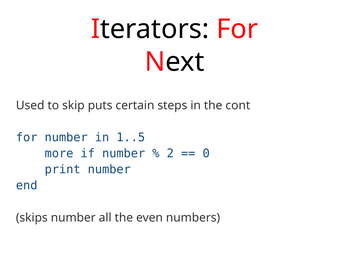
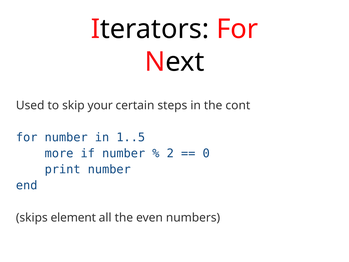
puts: puts -> your
skips number: number -> element
